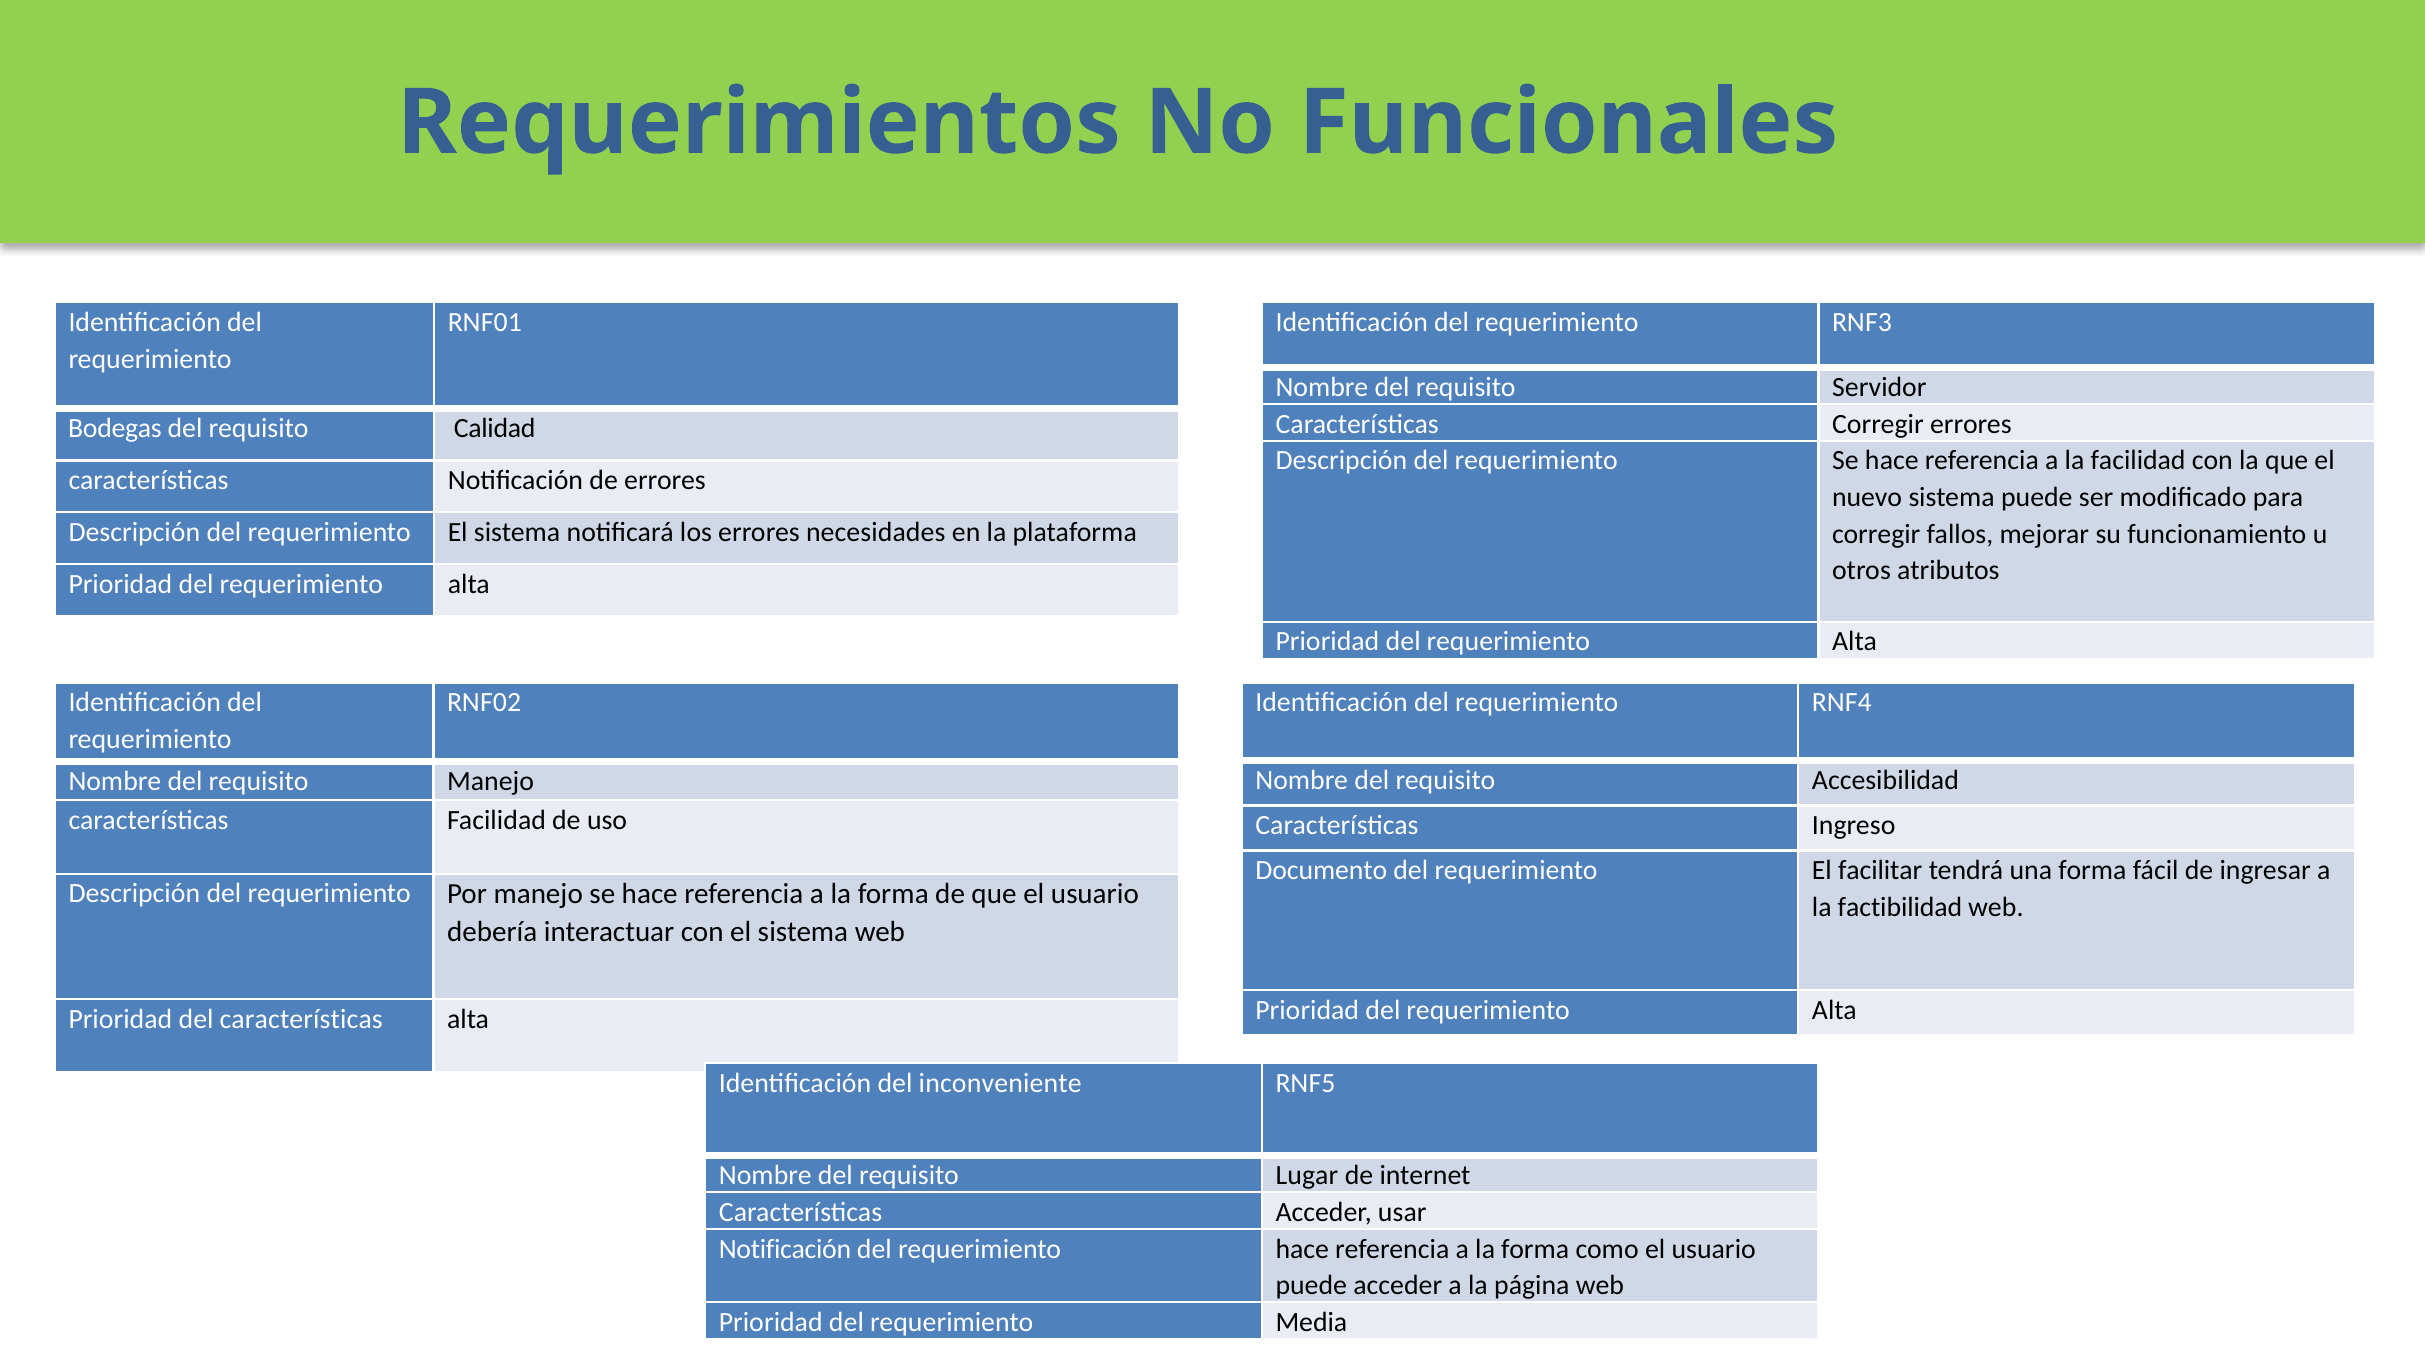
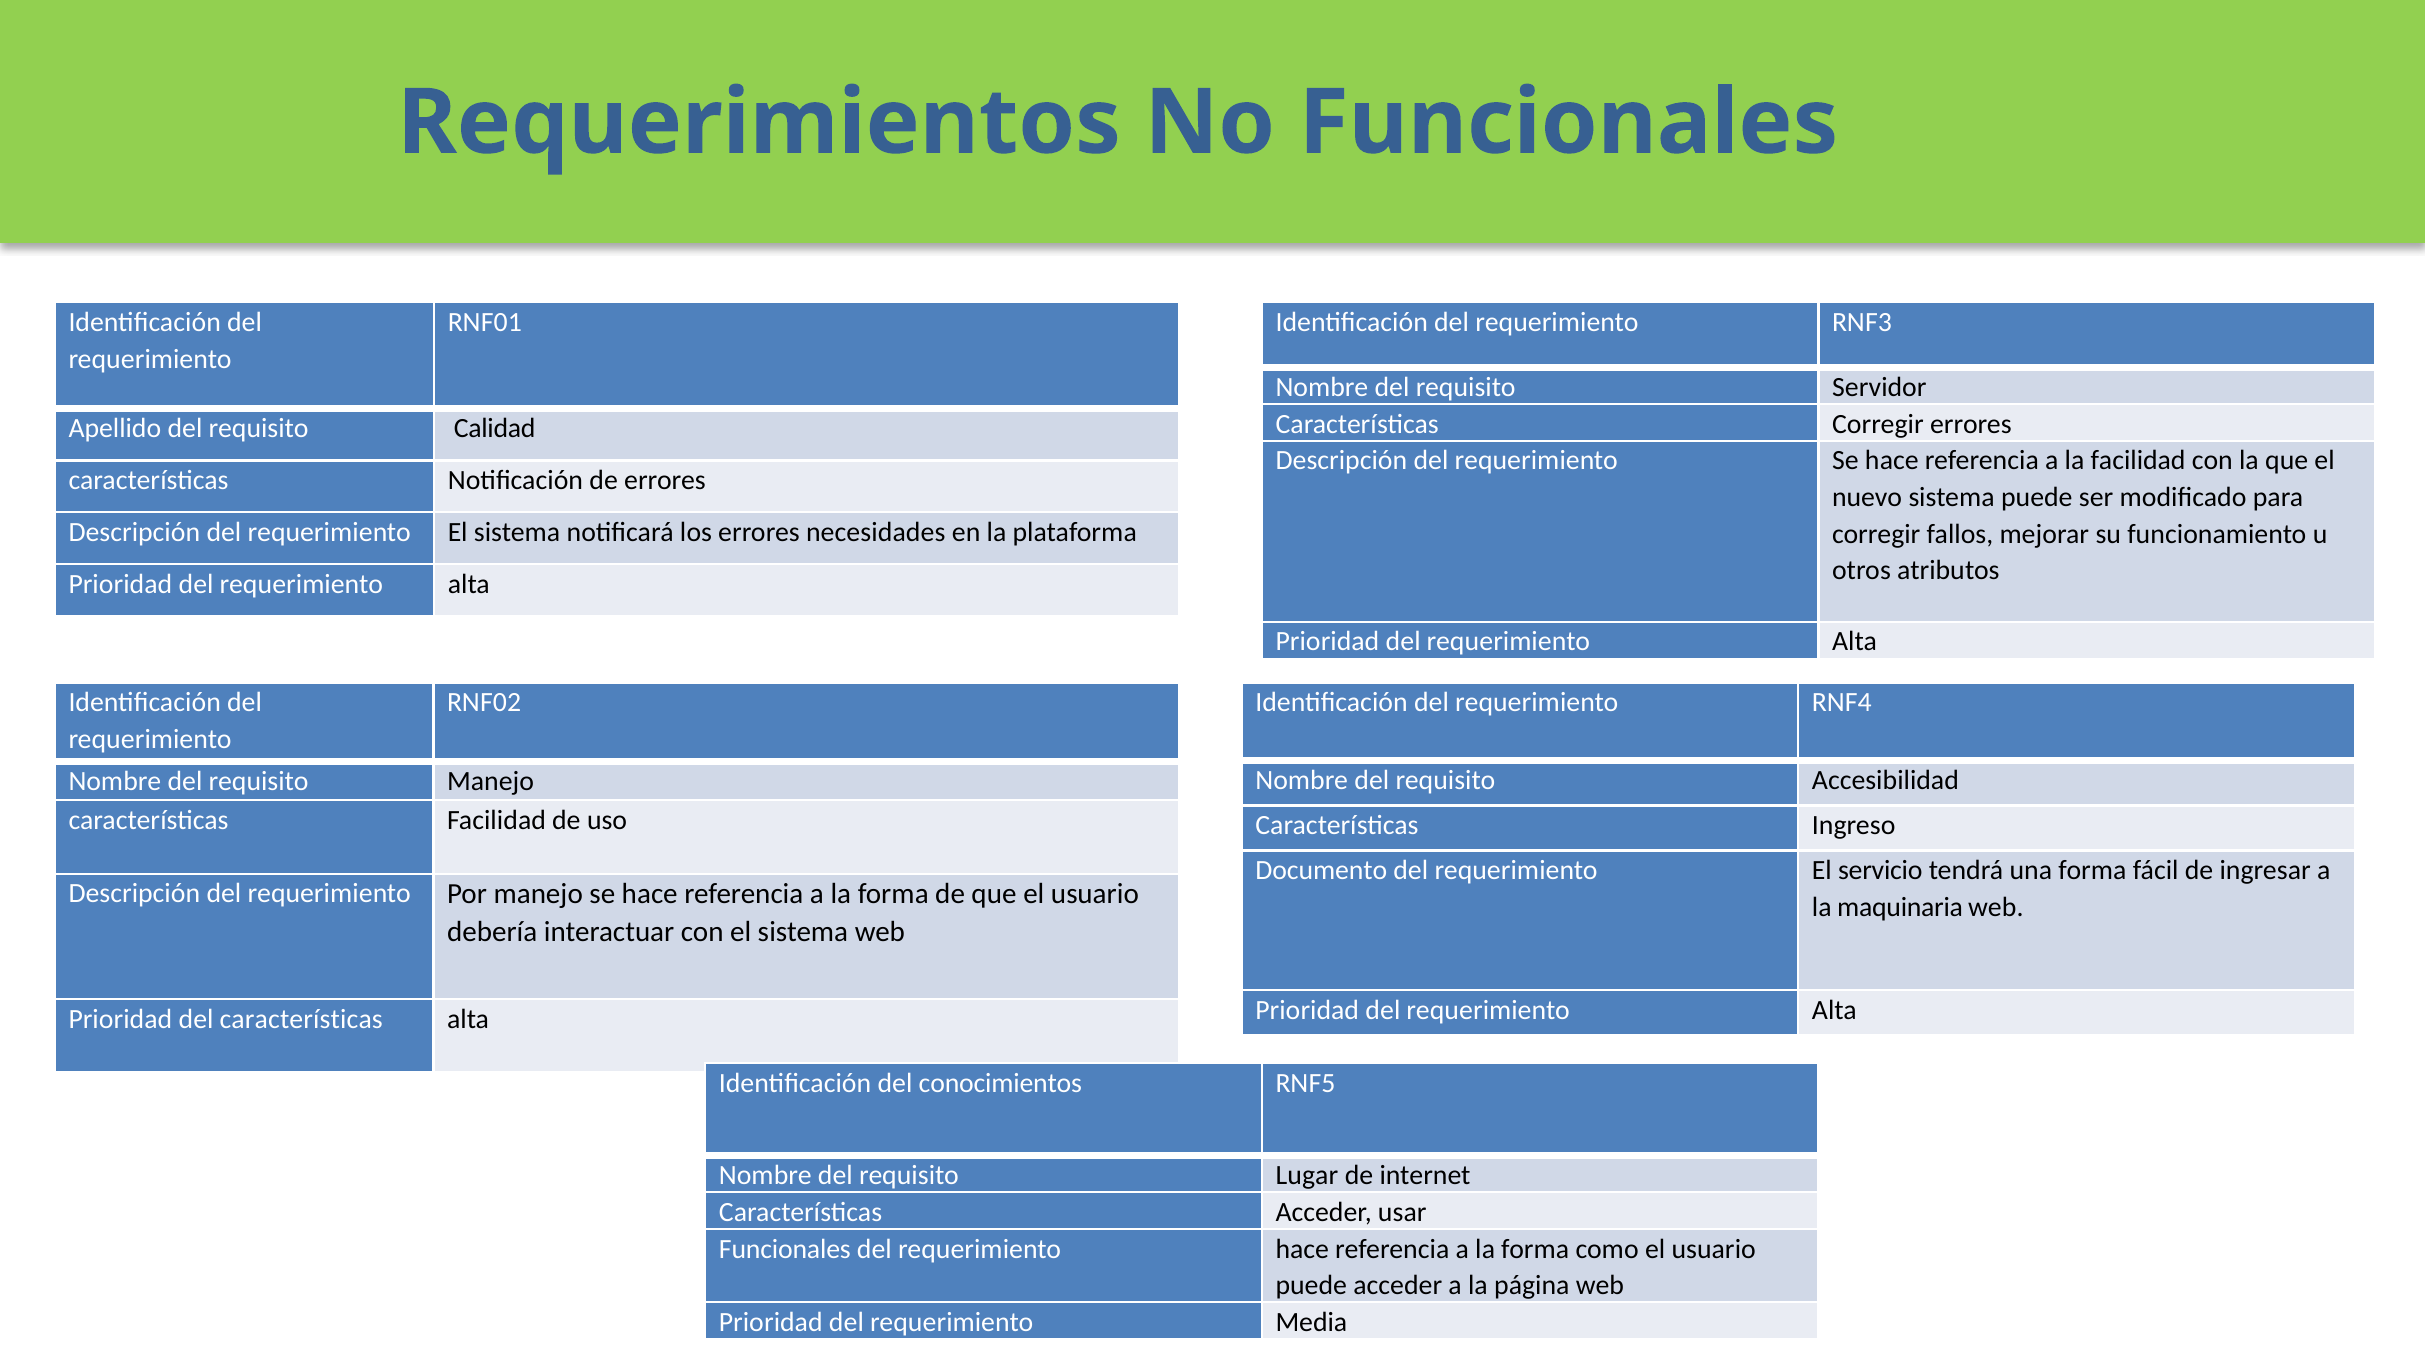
Bodegas: Bodegas -> Apellido
facilitar: facilitar -> servicio
factibilidad: factibilidad -> maquinaria
inconveniente: inconveniente -> conocimientos
Notificación at (785, 1248): Notificación -> Funcionales
